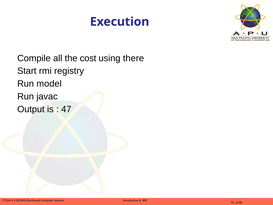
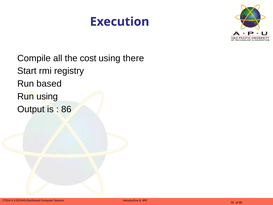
model: model -> based
Run javac: javac -> using
47: 47 -> 86
